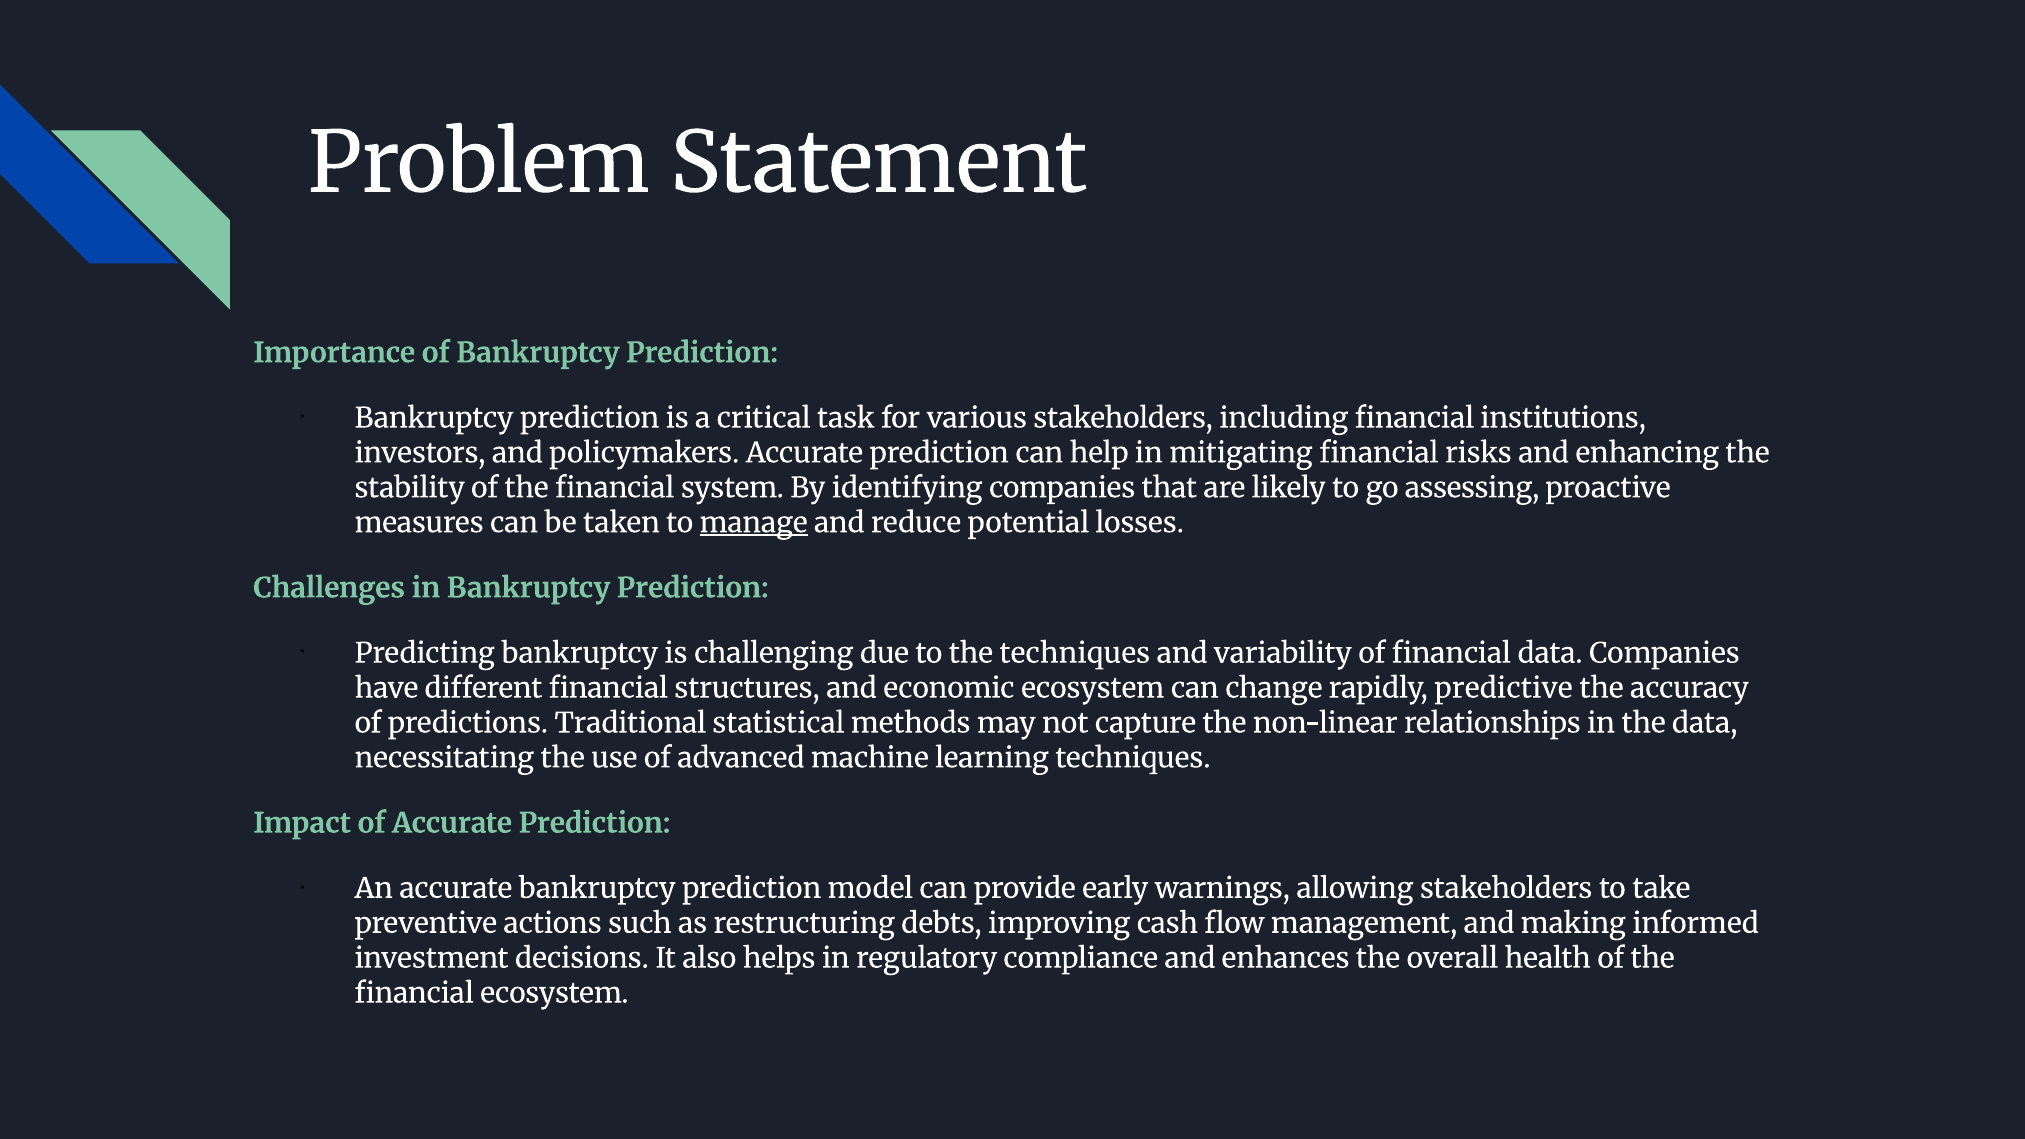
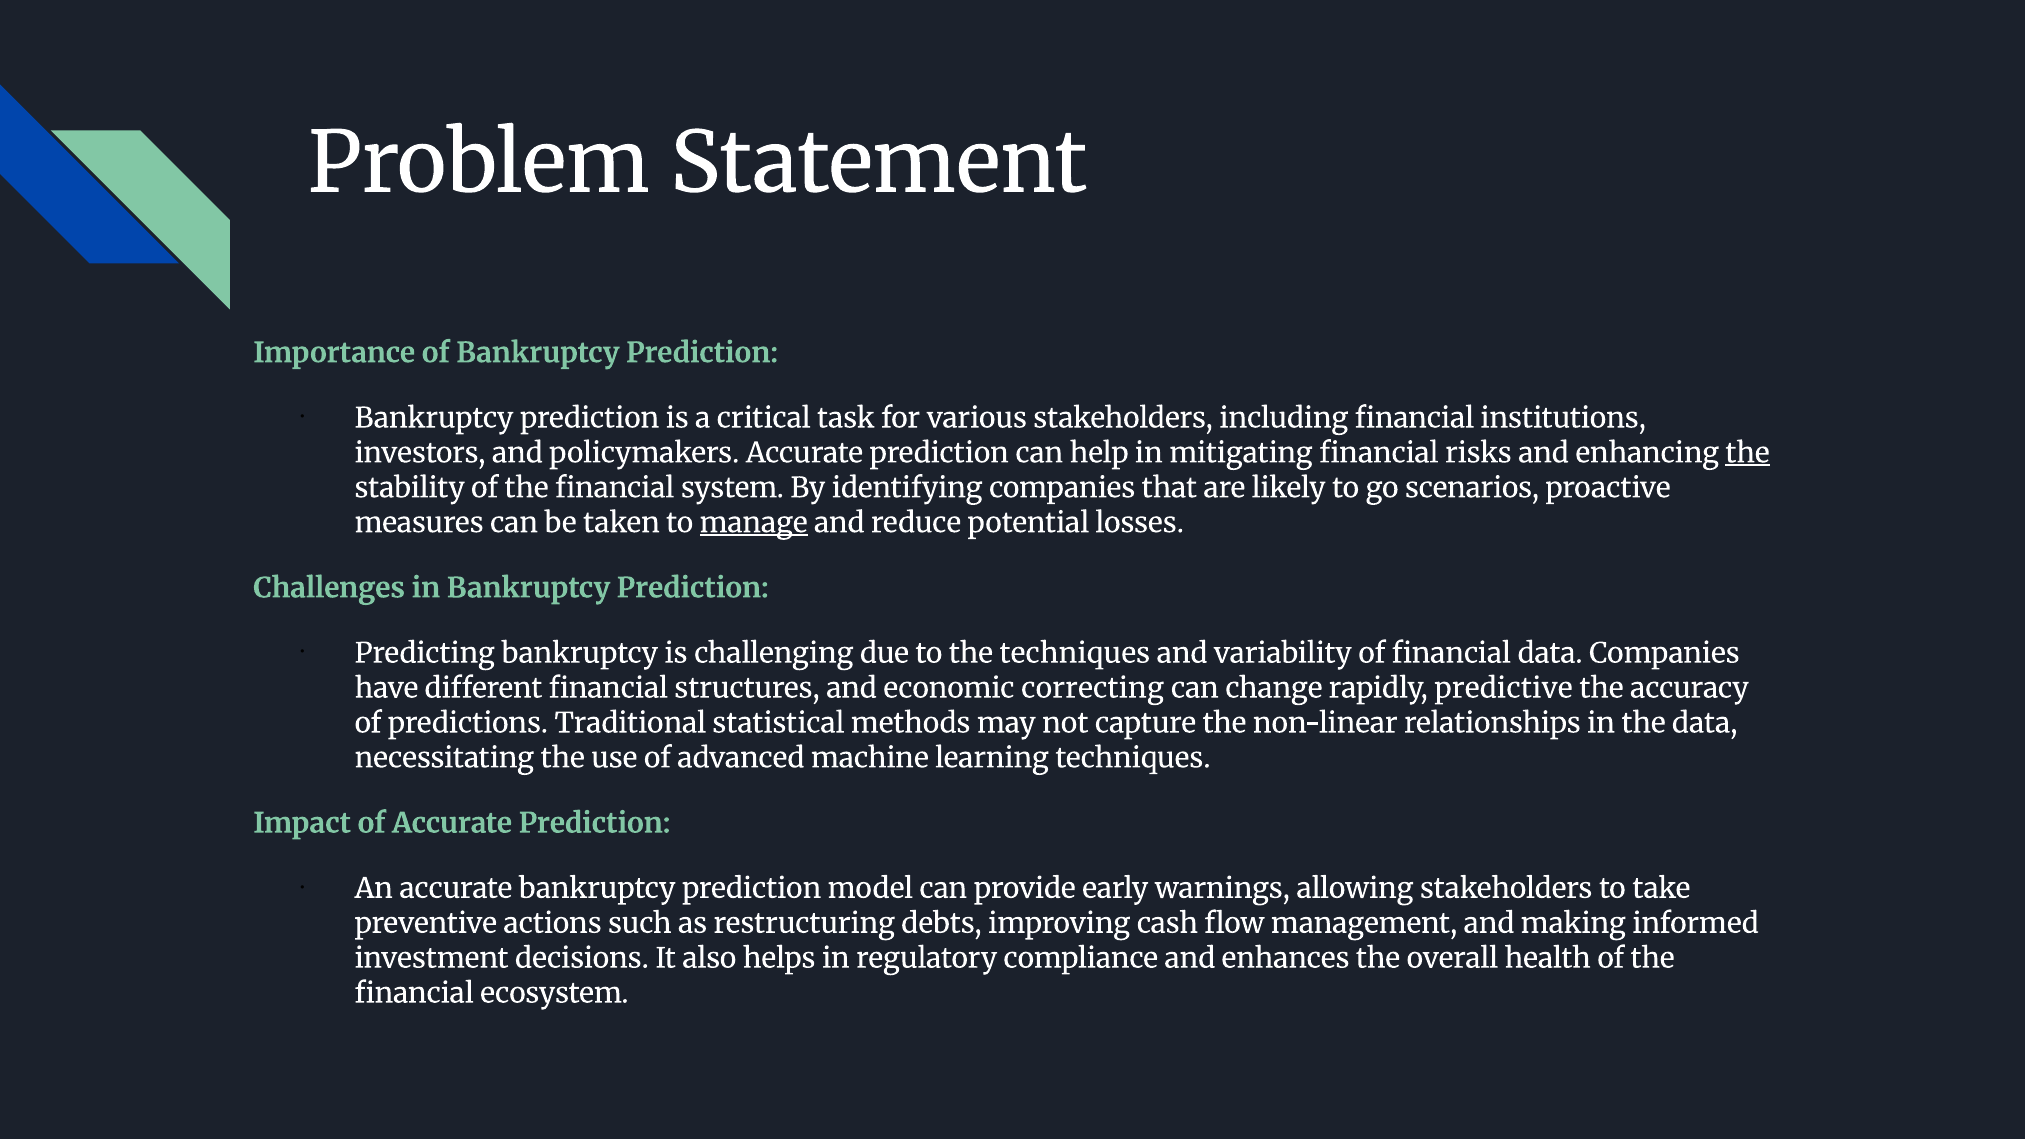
the at (1747, 453) underline: none -> present
assessing: assessing -> scenarios
economic ecosystem: ecosystem -> correcting
